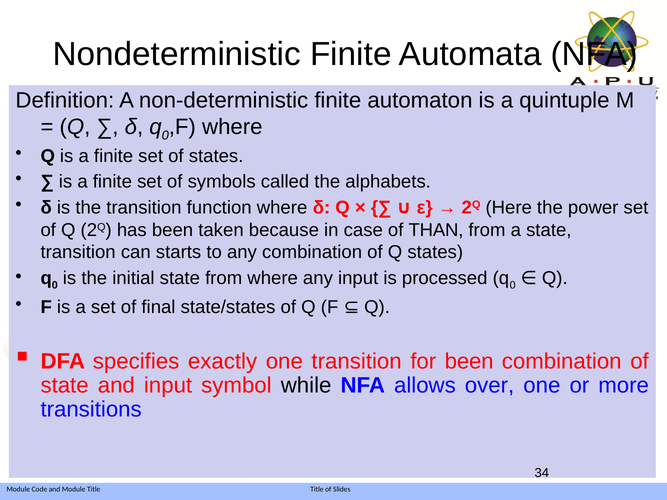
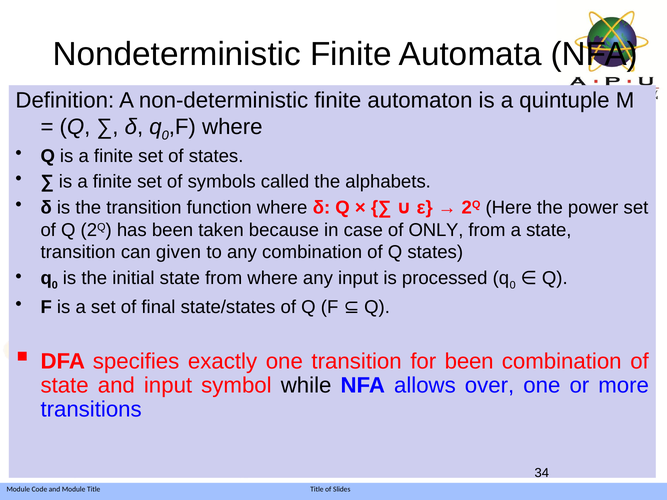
THAN: THAN -> ONLY
starts: starts -> given
